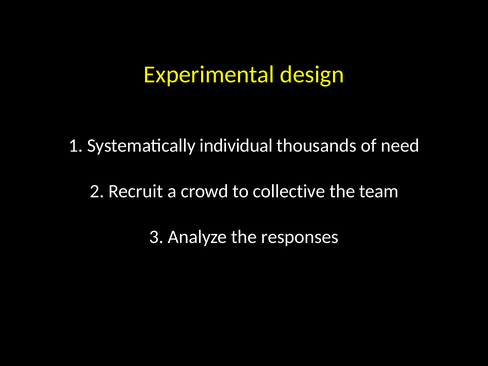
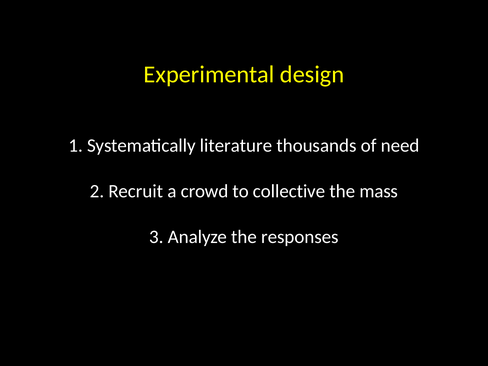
individual: individual -> literature
team: team -> mass
